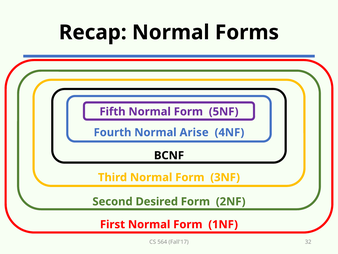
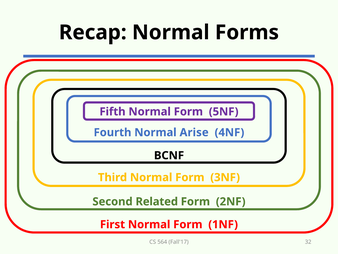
Desired: Desired -> Related
